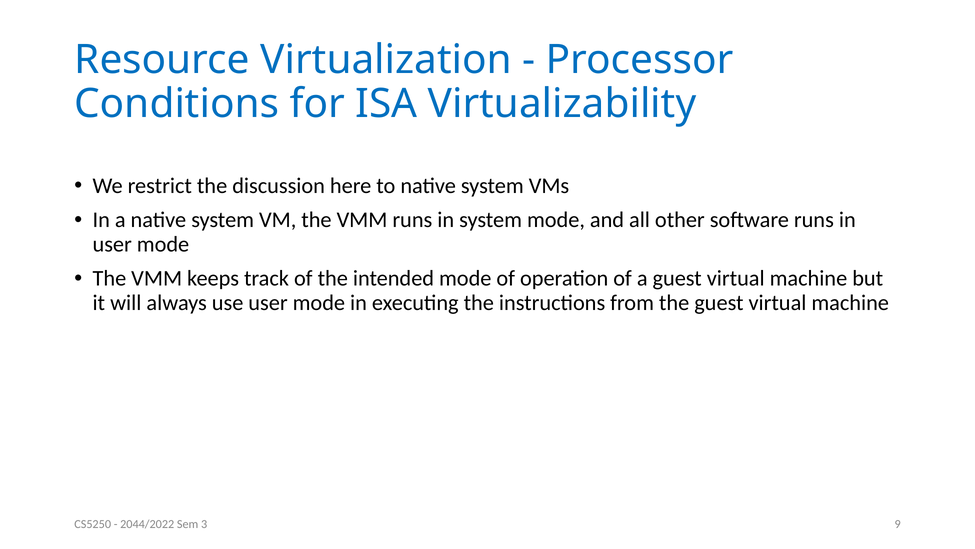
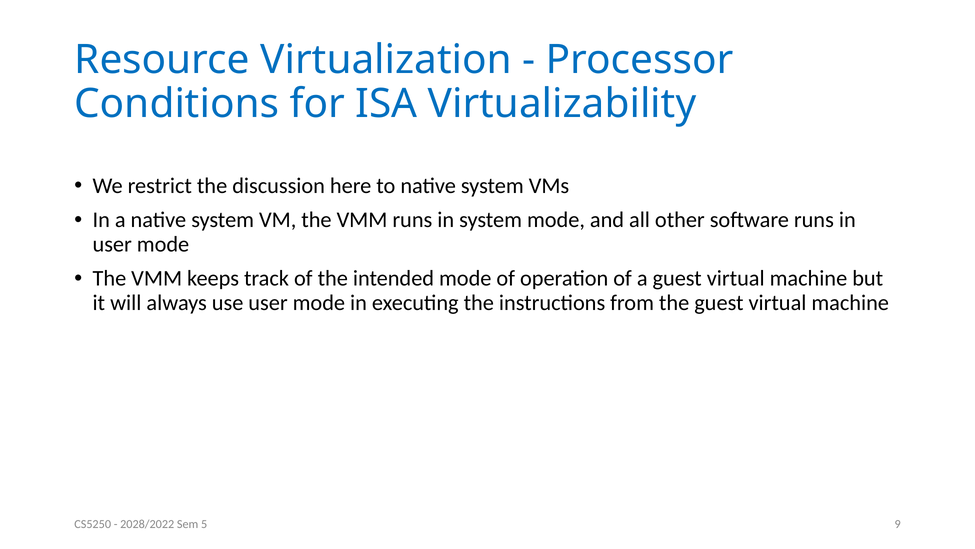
2044/2022: 2044/2022 -> 2028/2022
3: 3 -> 5
